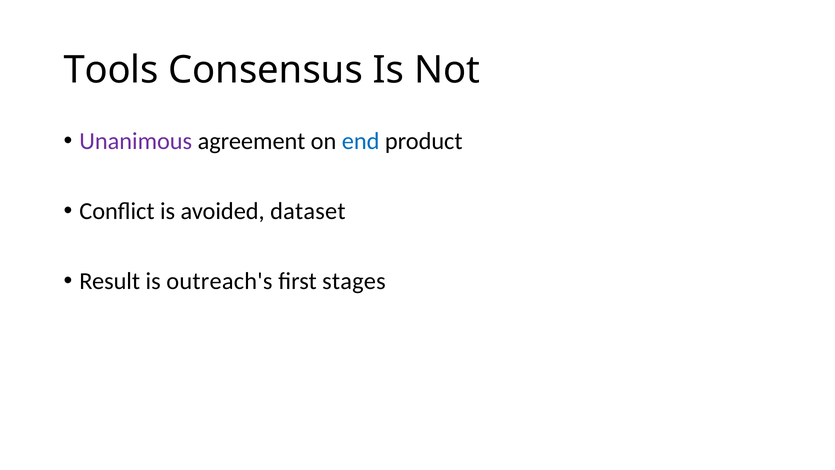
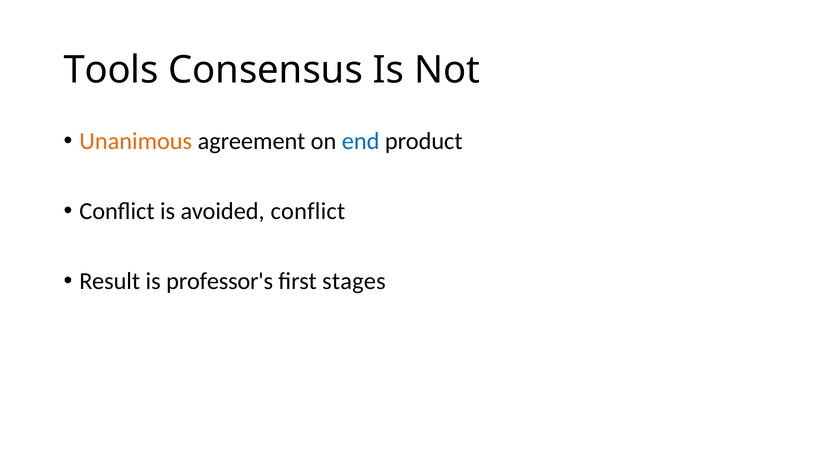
Unanimous colour: purple -> orange
avoided dataset: dataset -> conflict
outreach's: outreach's -> professor's
